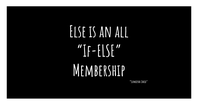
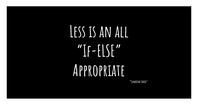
Else: Else -> Less
Membership: Membership -> Appropriate
